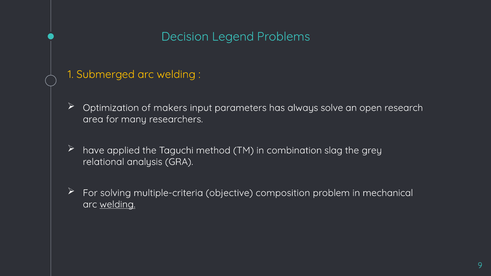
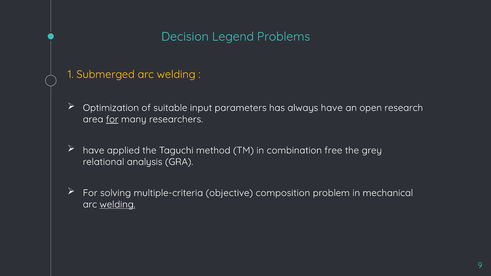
makers: makers -> suitable
always solve: solve -> have
for at (112, 119) underline: none -> present
slag: slag -> free
